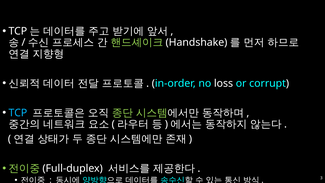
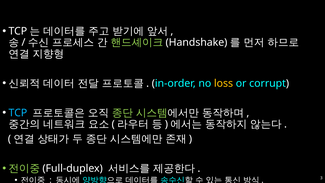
loss colour: white -> yellow
